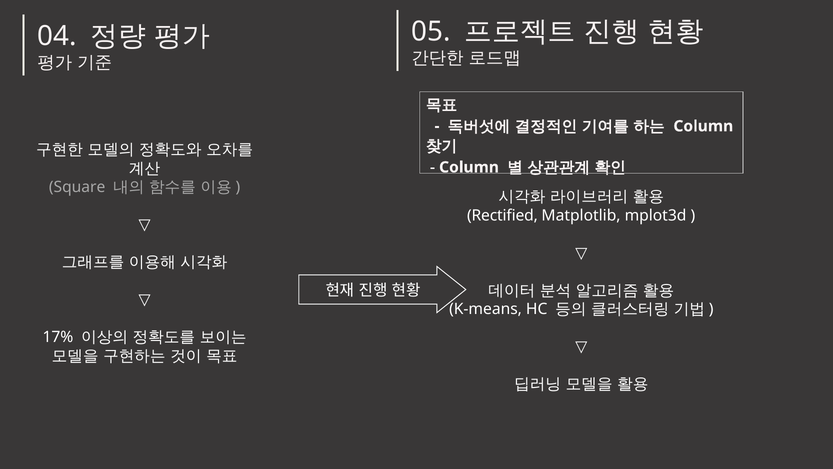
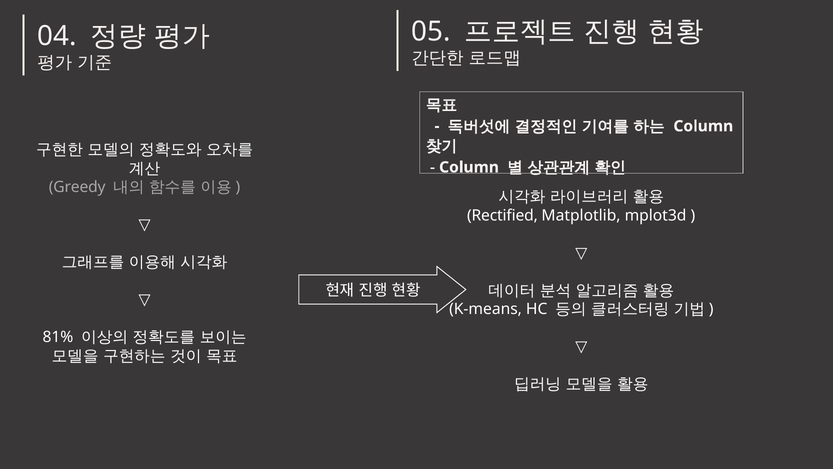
Square: Square -> Greedy
17%: 17% -> 81%
